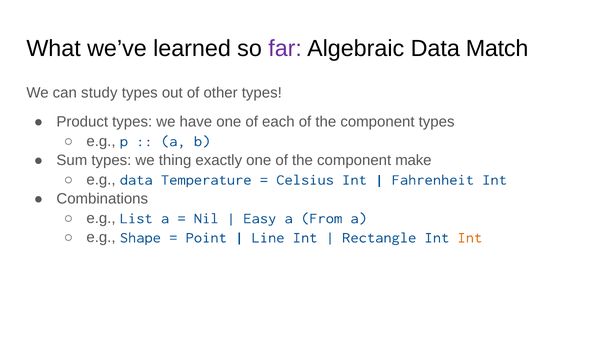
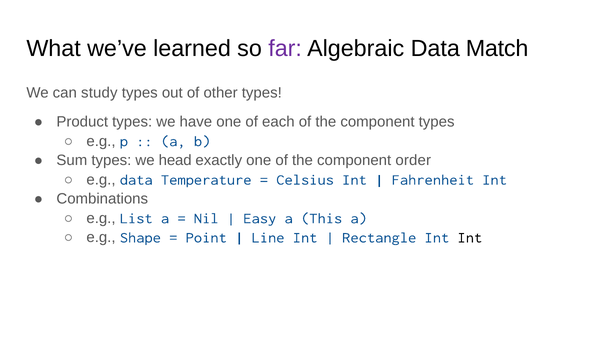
thing: thing -> head
make: make -> order
From: From -> This
Int at (470, 238) colour: orange -> black
